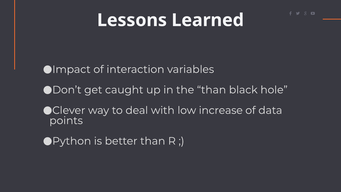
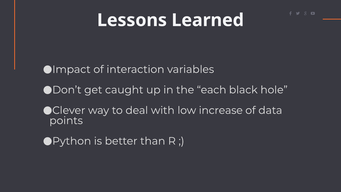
the than: than -> each
